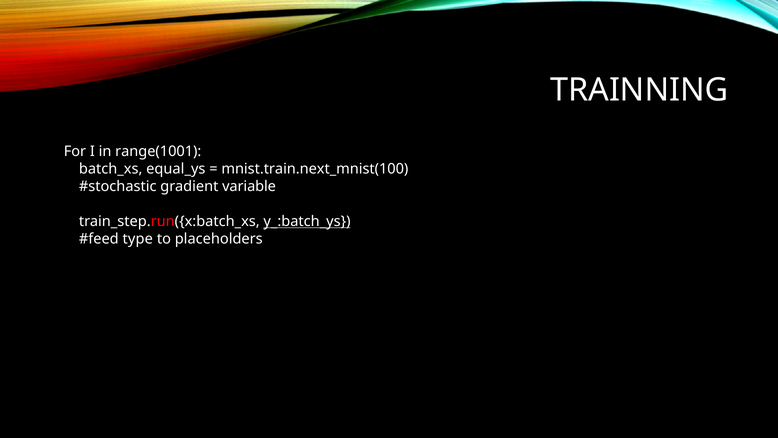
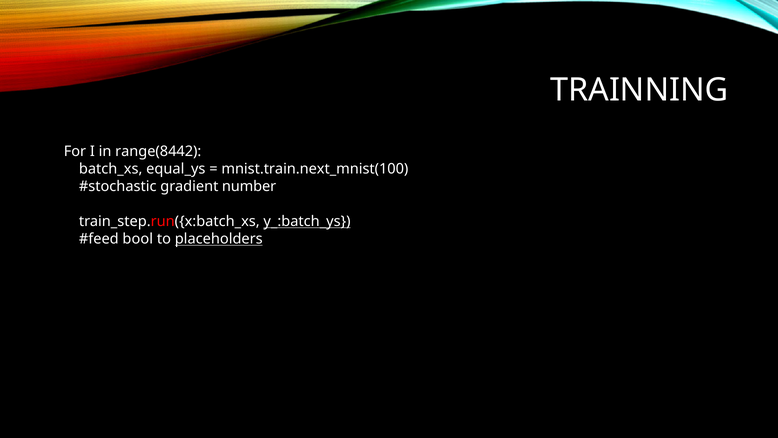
range(1001: range(1001 -> range(8442
variable: variable -> number
type: type -> bool
placeholders underline: none -> present
